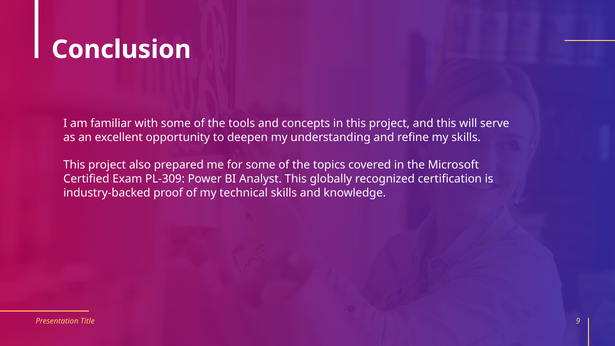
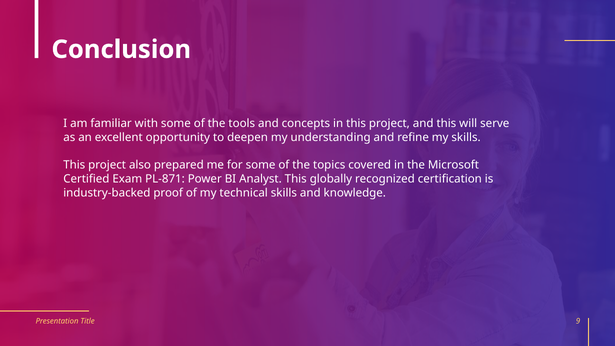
PL-309: PL-309 -> PL-871
